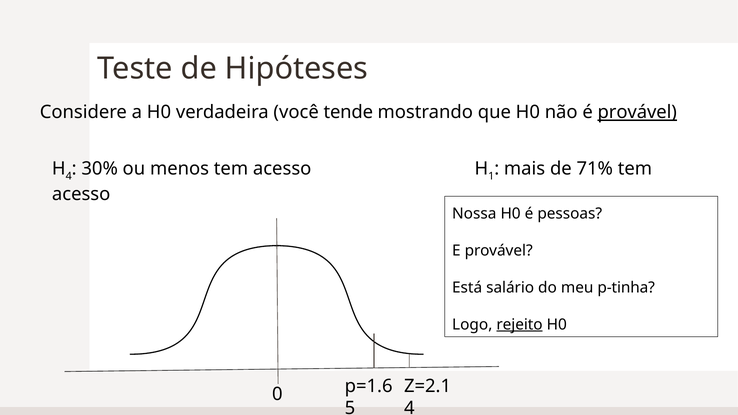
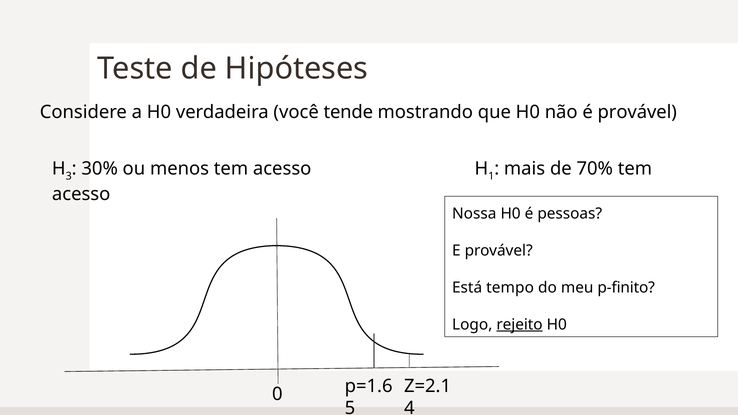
provável at (637, 112) underline: present -> none
4 at (69, 176): 4 -> 3
71%: 71% -> 70%
salário: salário -> tempo
p-tinha: p-tinha -> p-finito
